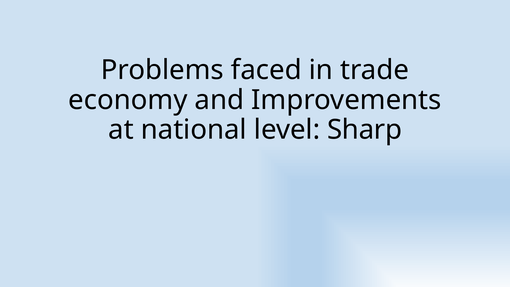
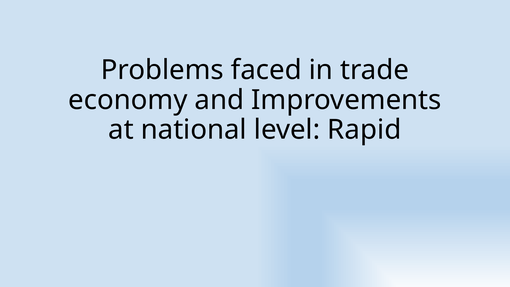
Sharp: Sharp -> Rapid
